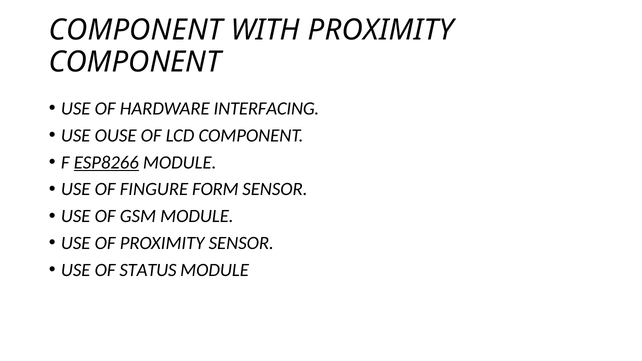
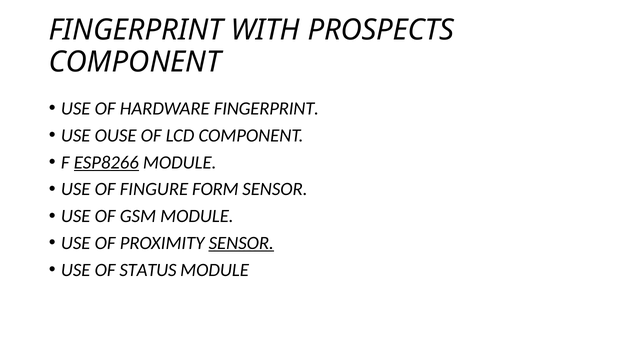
COMPONENT at (136, 30): COMPONENT -> FINGERPRINT
WITH PROXIMITY: PROXIMITY -> PROSPECTS
HARDWARE INTERFACING: INTERFACING -> FINGERPRINT
SENSOR at (241, 243) underline: none -> present
